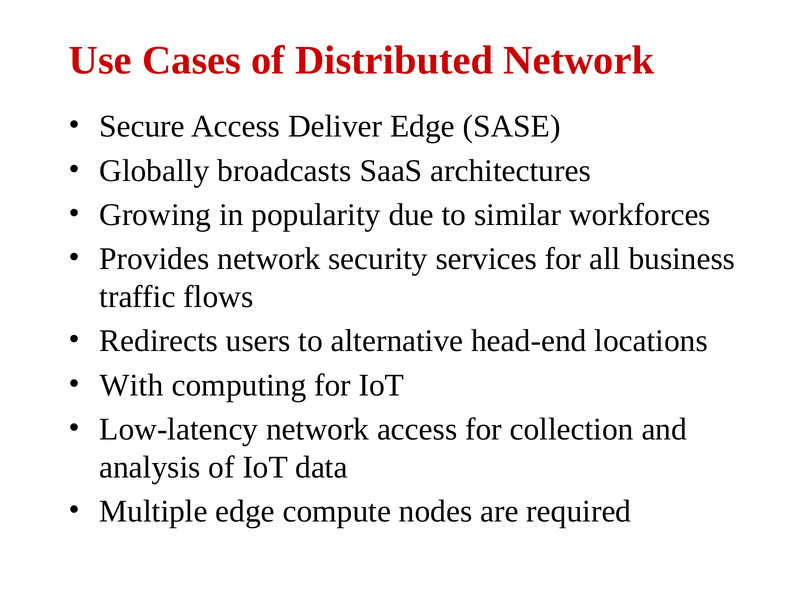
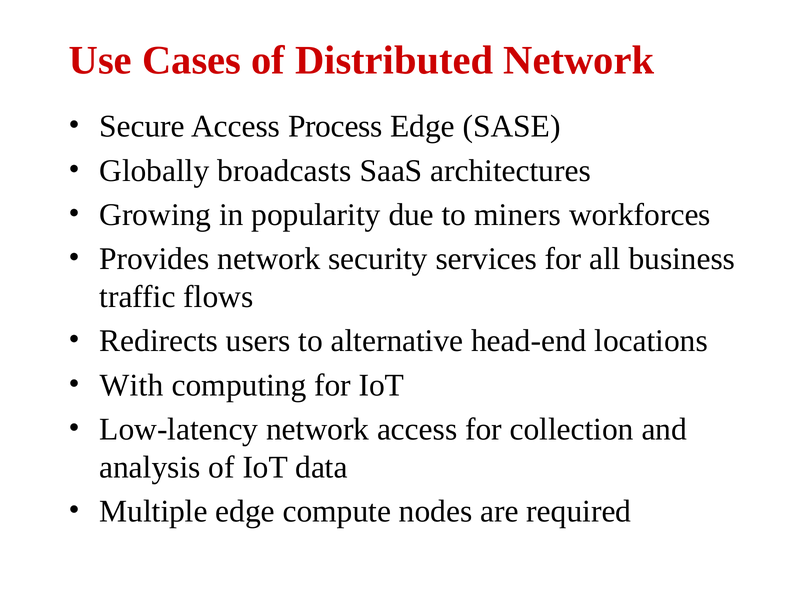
Deliver: Deliver -> Process
similar: similar -> miners
